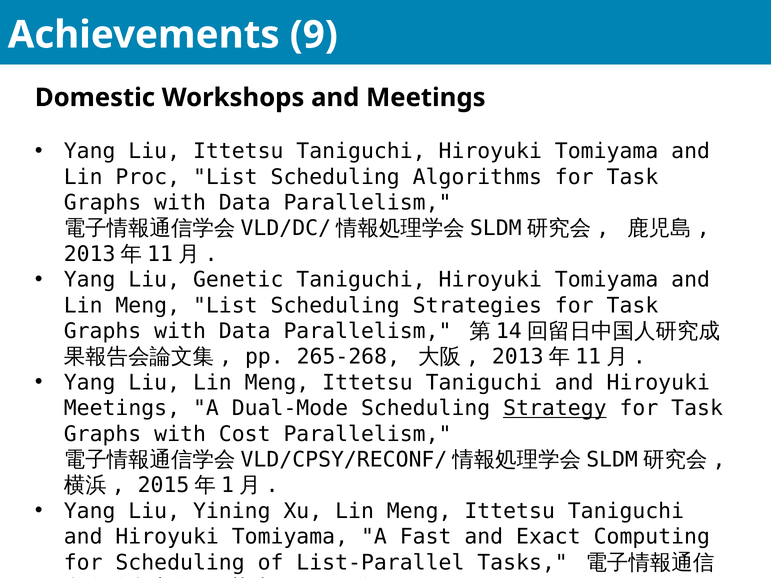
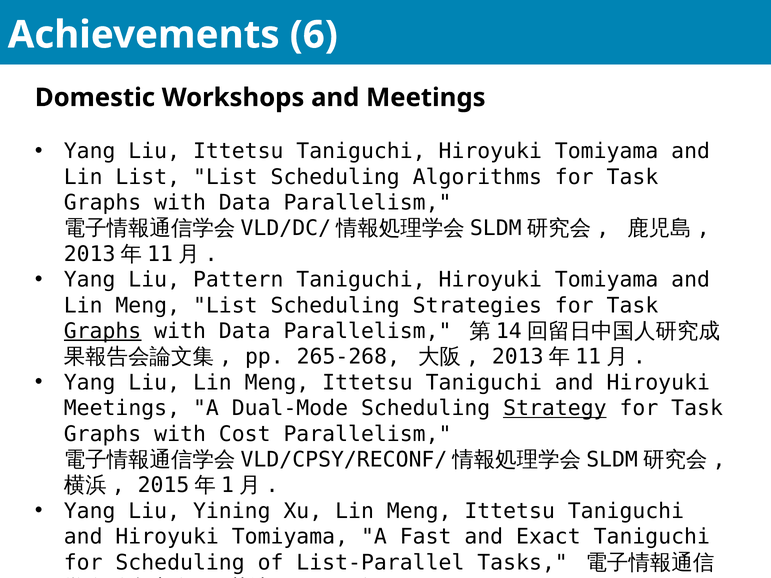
9: 9 -> 6
Lin Proc: Proc -> List
Genetic: Genetic -> Pattern
Graphs at (103, 331) underline: none -> present
Exact Computing: Computing -> Taniguchi
